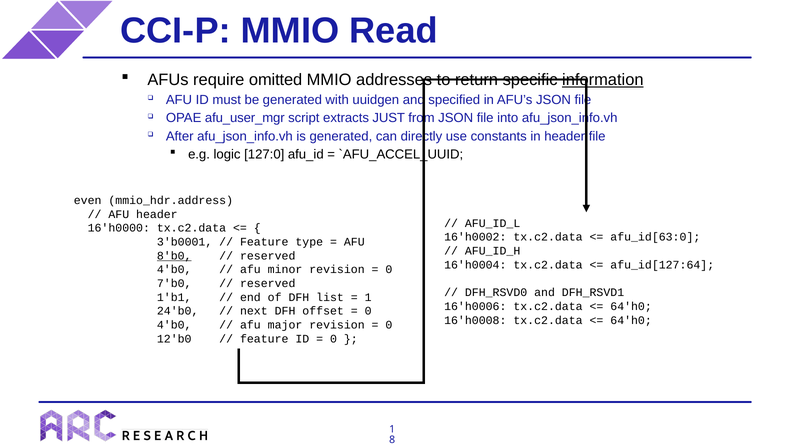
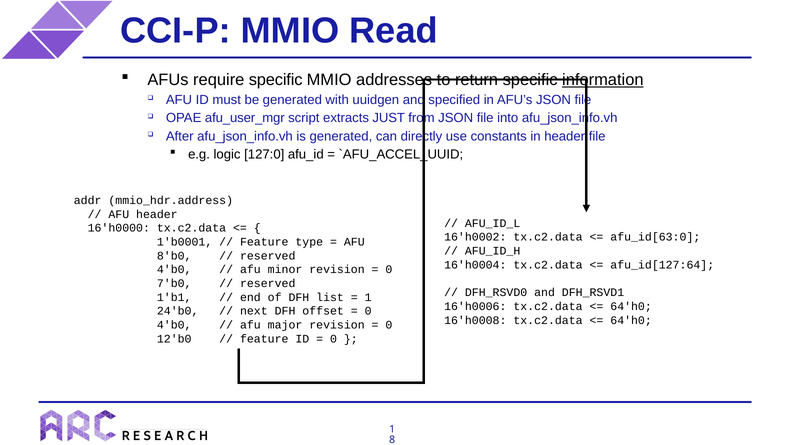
require omitted: omitted -> specific
even: even -> addr
3'b0001: 3'b0001 -> 1'b0001
8'b0 underline: present -> none
